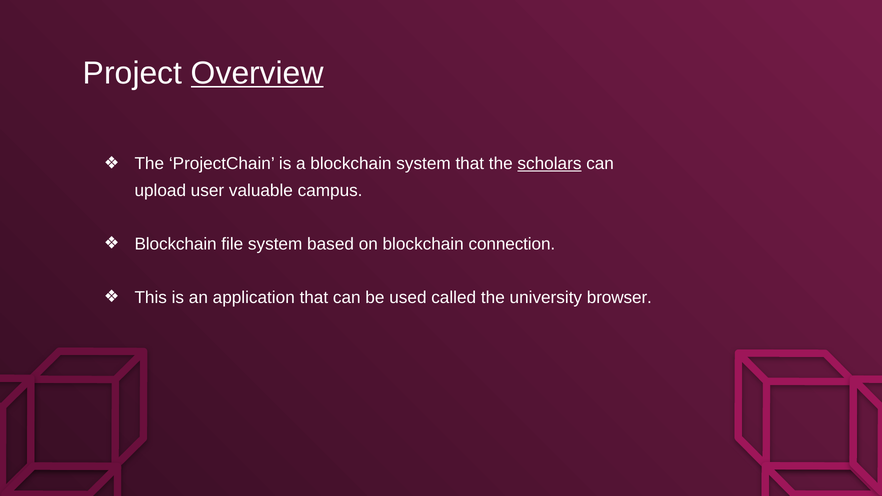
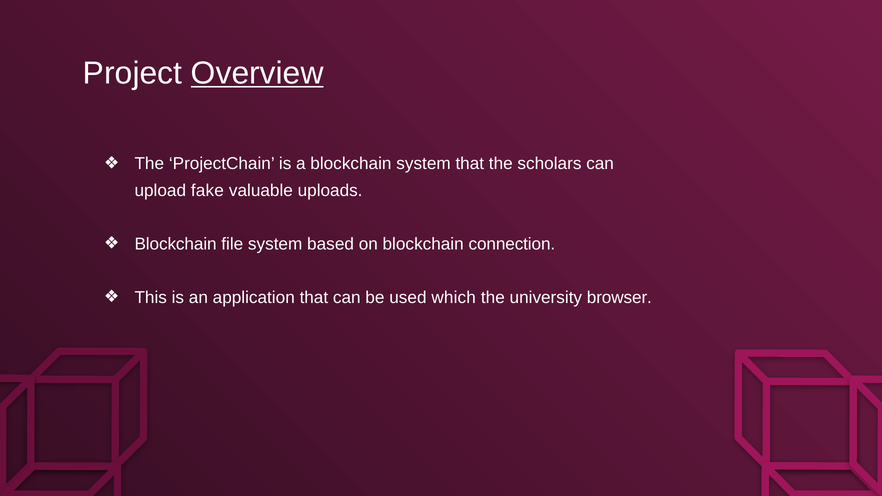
scholars underline: present -> none
user: user -> fake
campus: campus -> uploads
called: called -> which
